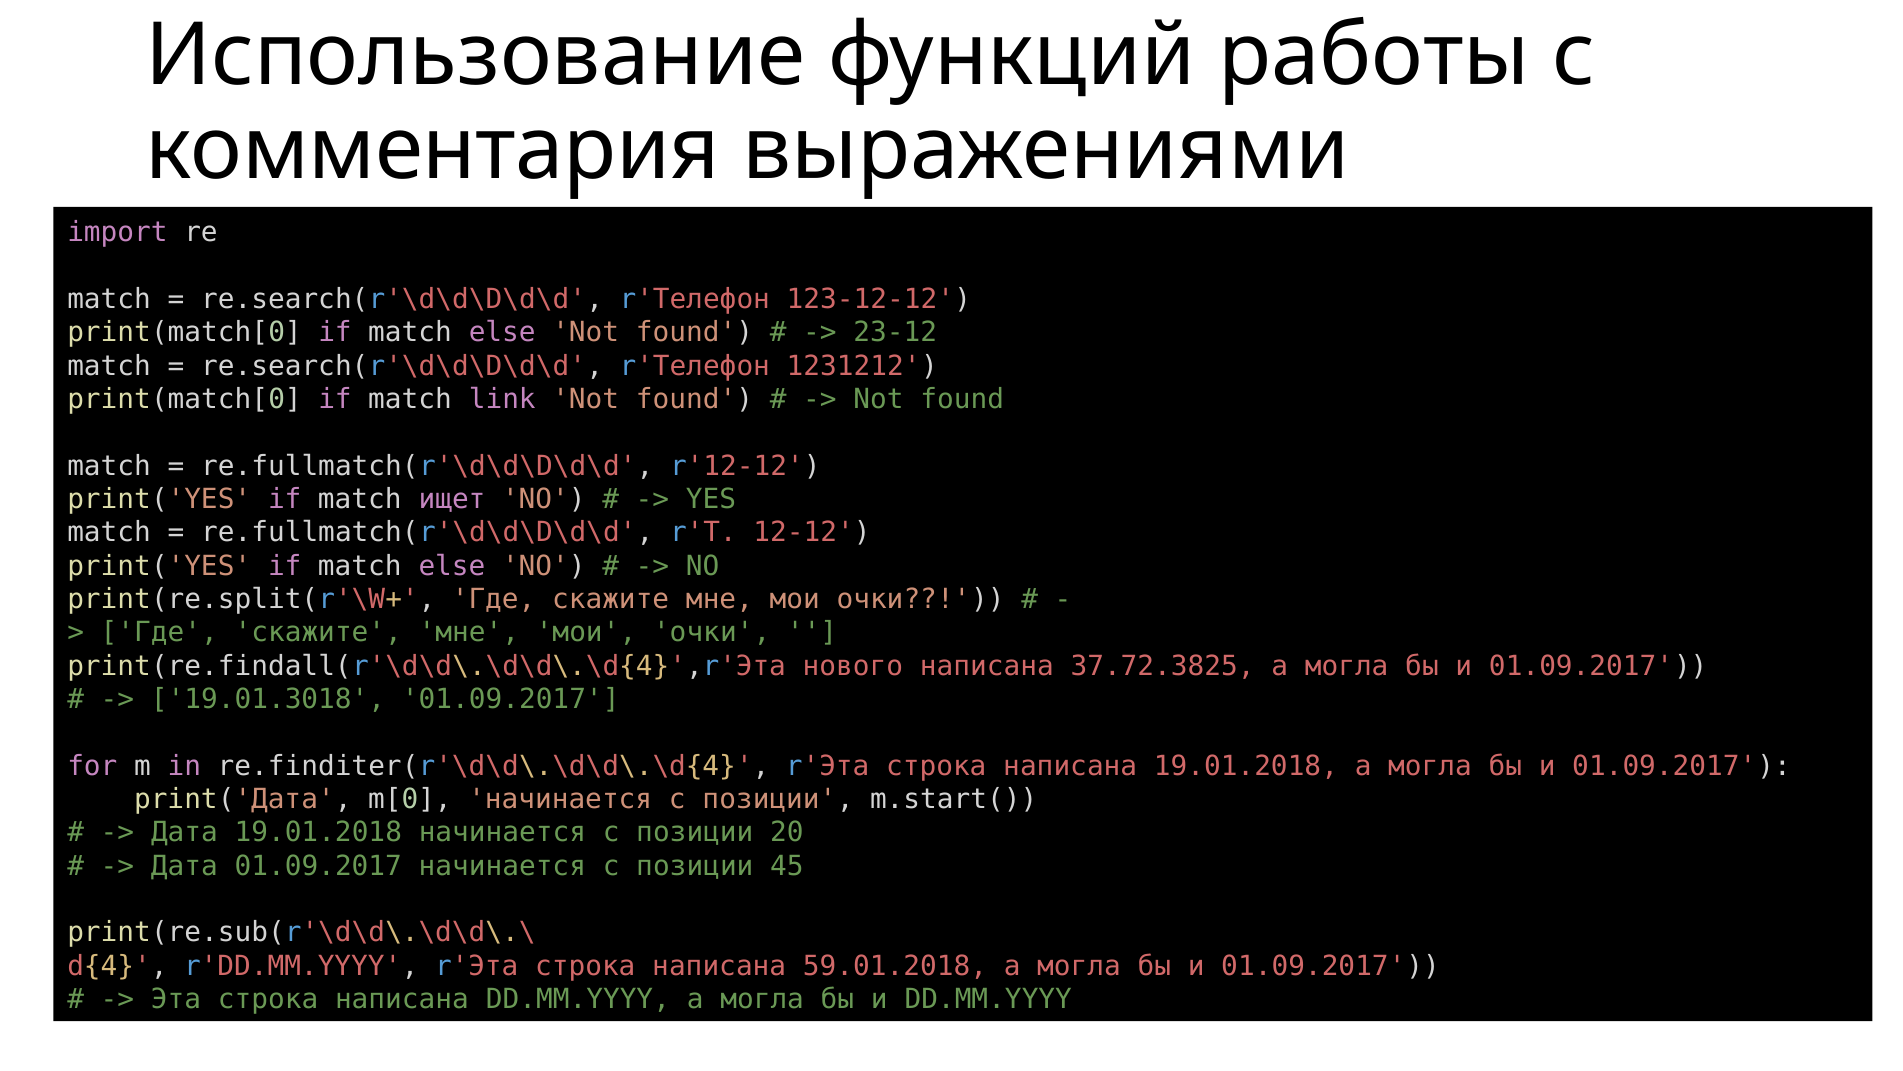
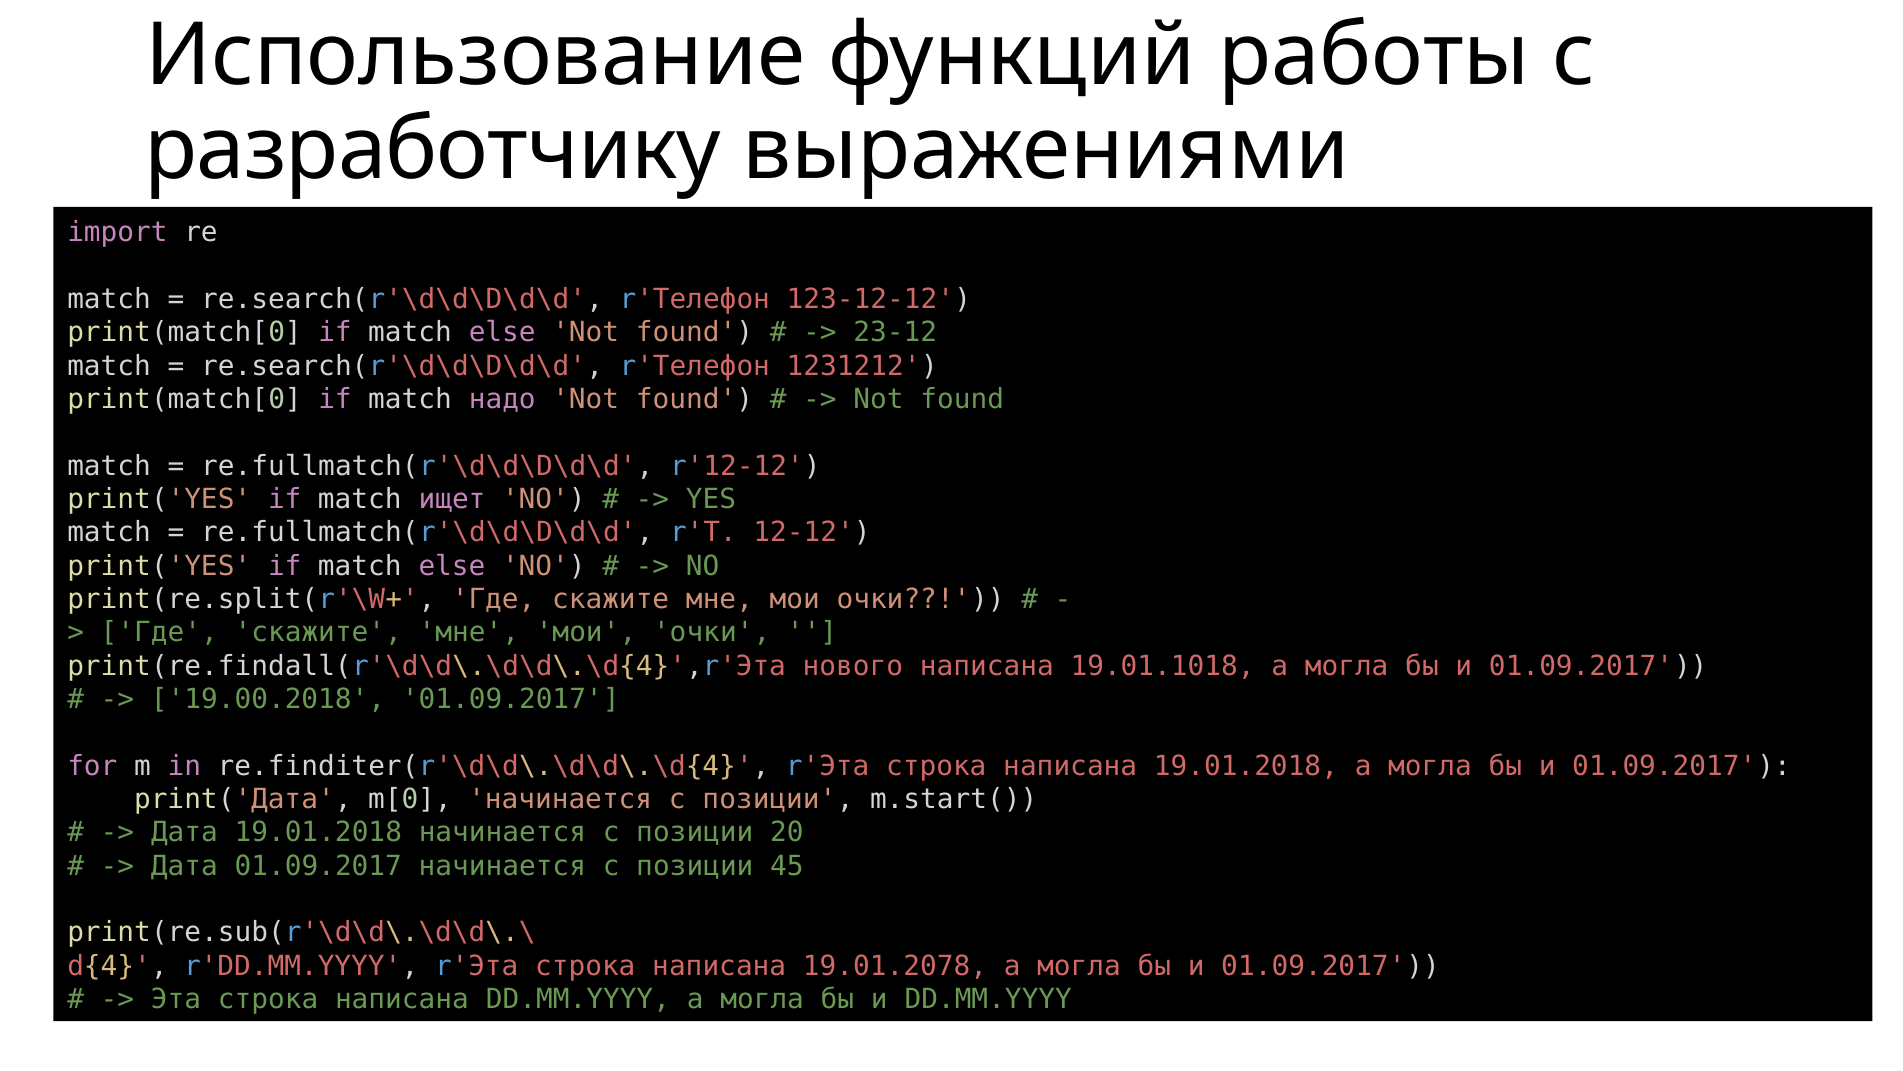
комментария: комментария -> разработчику
link: link -> надо
37.72.3825: 37.72.3825 -> 19.01.1018
19.01.3018: 19.01.3018 -> 19.00.2018
59.01.2018: 59.01.2018 -> 19.01.2078
